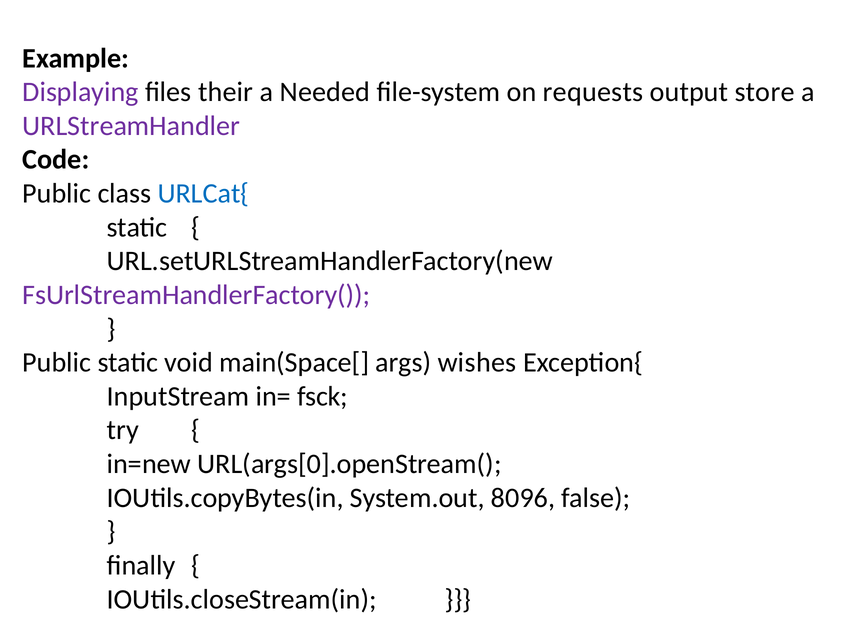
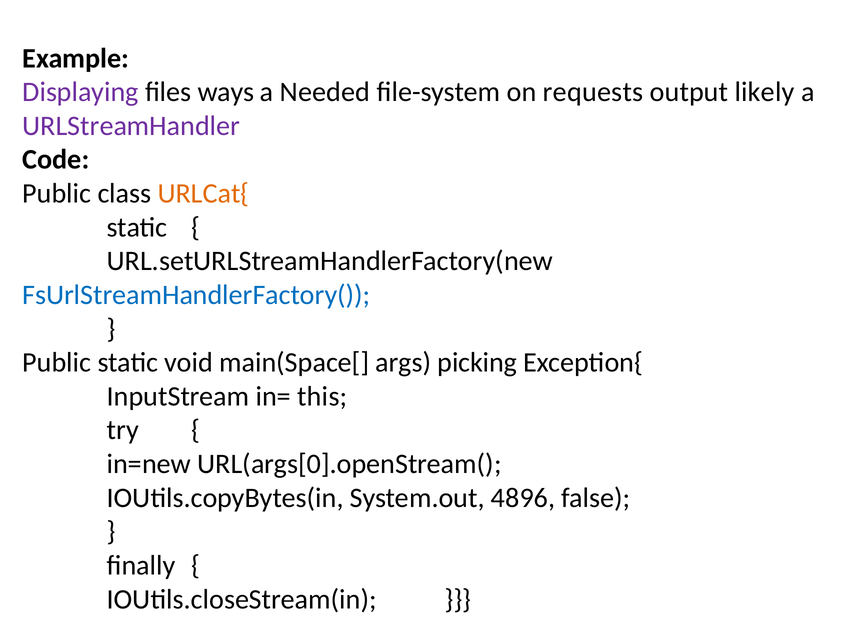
their: their -> ways
store: store -> likely
URLCat{ colour: blue -> orange
FsUrlStreamHandlerFactory( colour: purple -> blue
wishes: wishes -> picking
fsck: fsck -> this
8096: 8096 -> 4896
